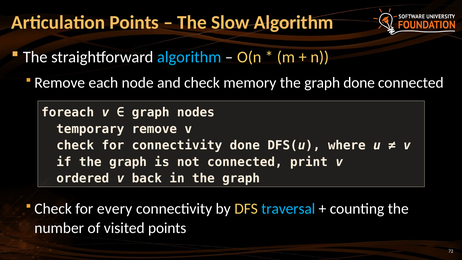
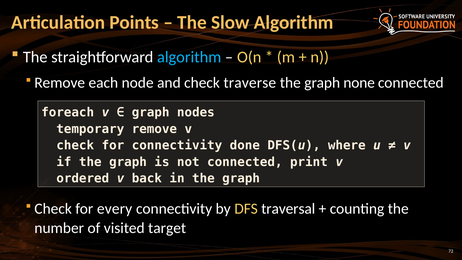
memory: memory -> traverse
graph done: done -> none
traversal colour: light blue -> white
visited points: points -> target
